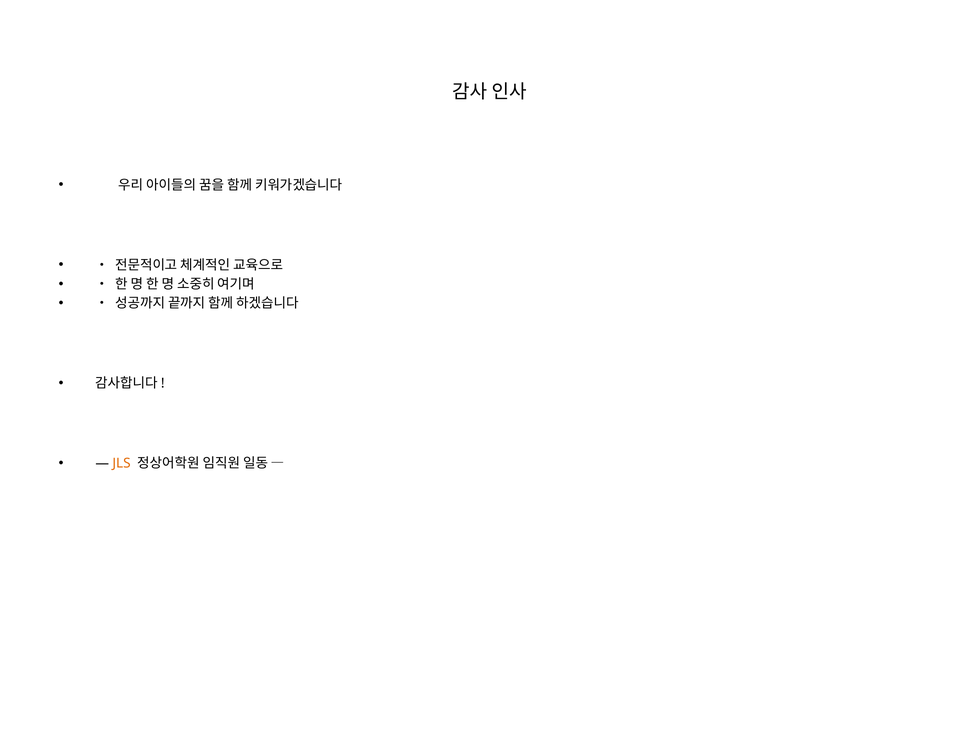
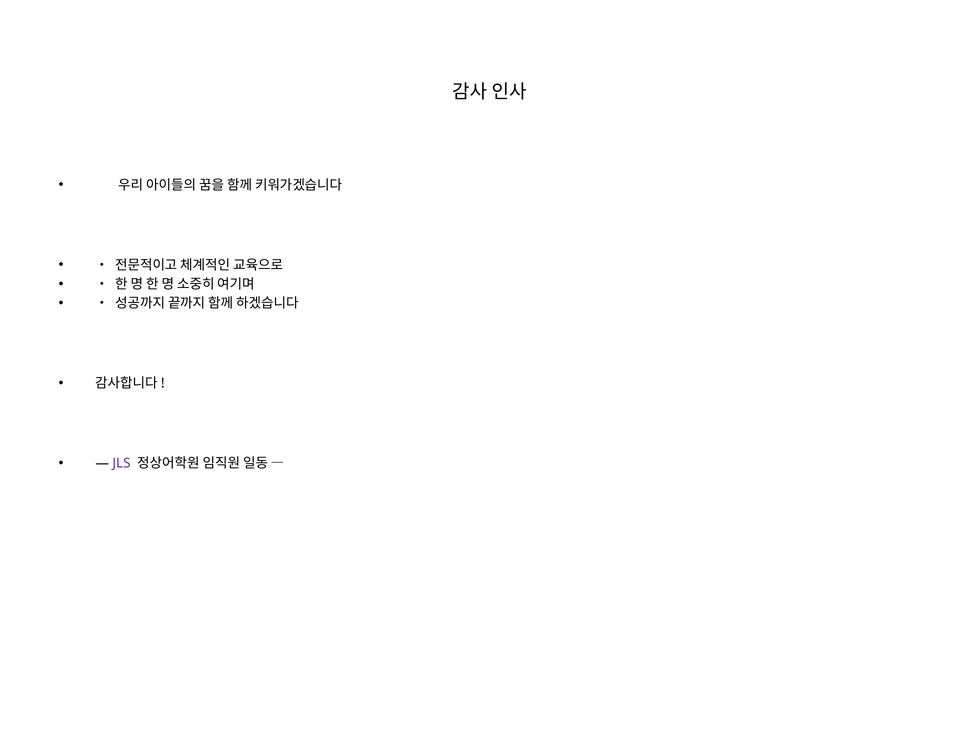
JLS colour: orange -> purple
